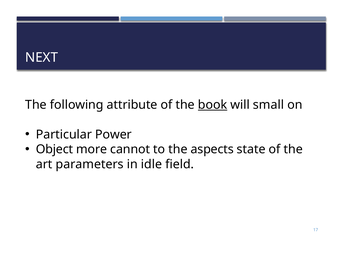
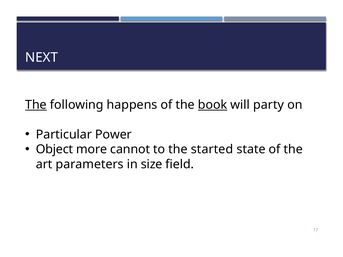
The at (36, 105) underline: none -> present
attribute: attribute -> happens
small: small -> party
aspects: aspects -> started
idle: idle -> size
